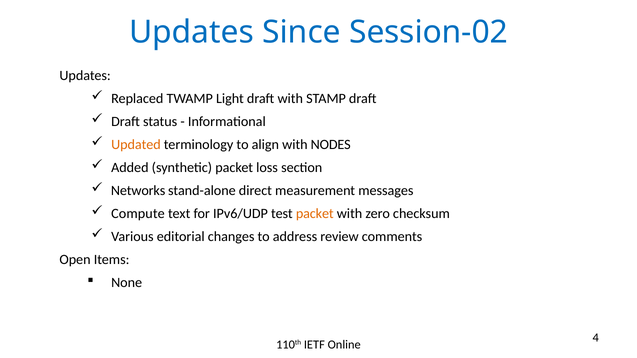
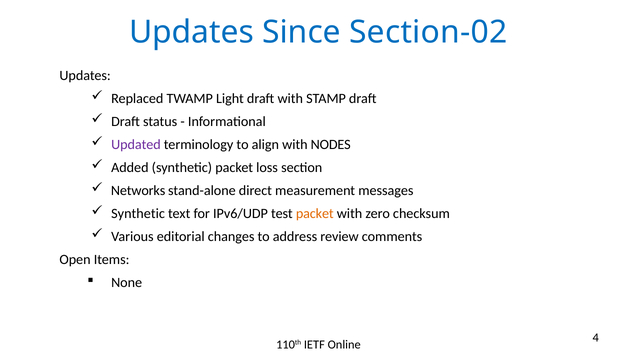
Session-02: Session-02 -> Section-02
Updated colour: orange -> purple
Compute at (138, 214): Compute -> Synthetic
